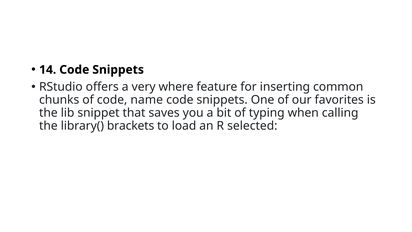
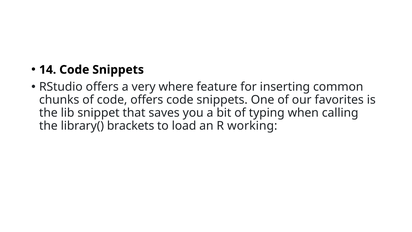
code name: name -> offers
selected: selected -> working
